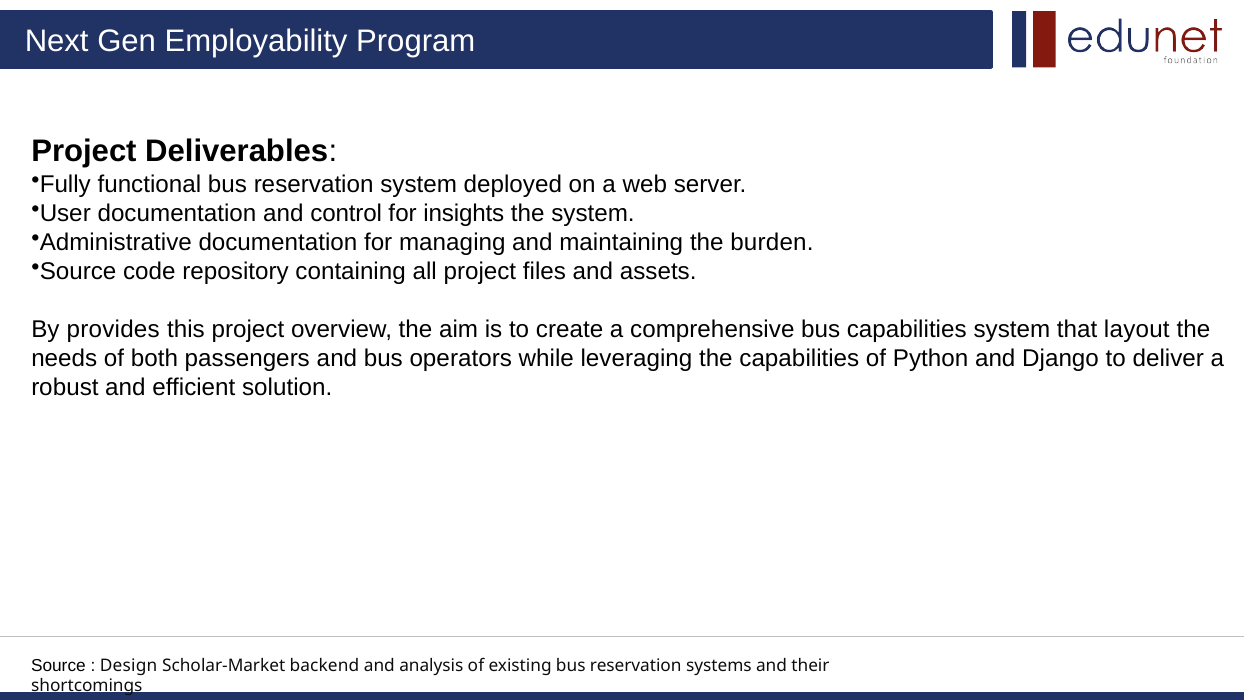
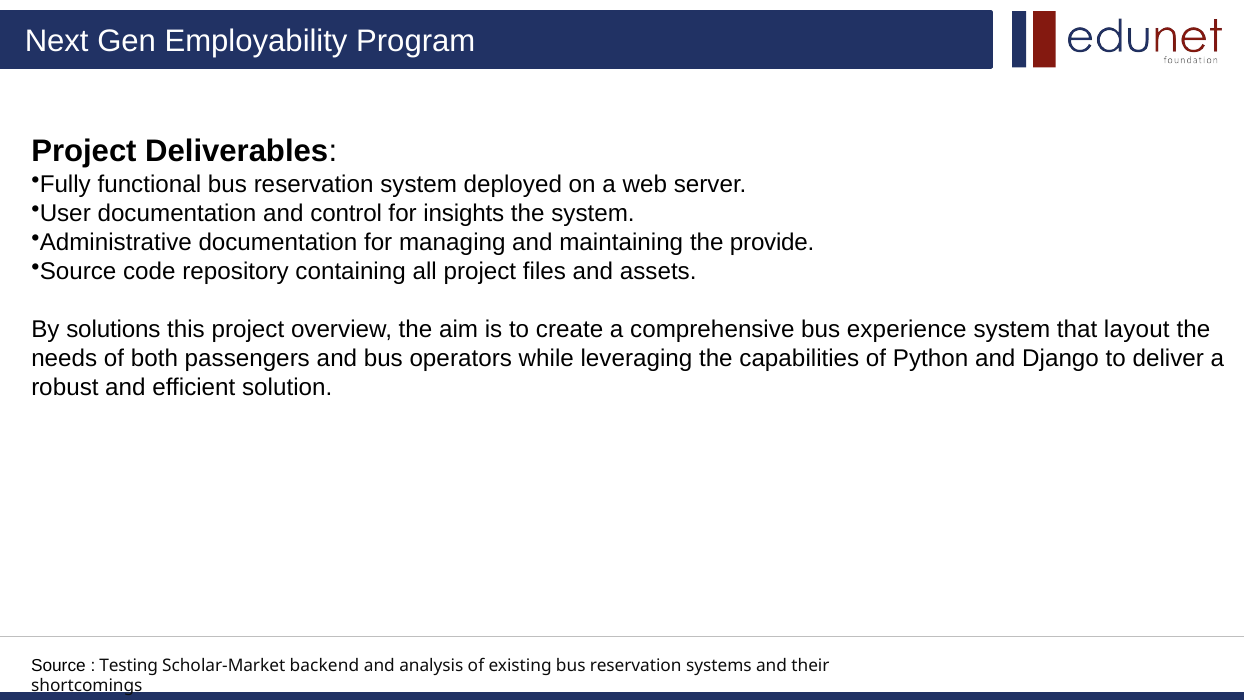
burden: burden -> provide
provides: provides -> solutions
bus capabilities: capabilities -> experience
Design: Design -> Testing
